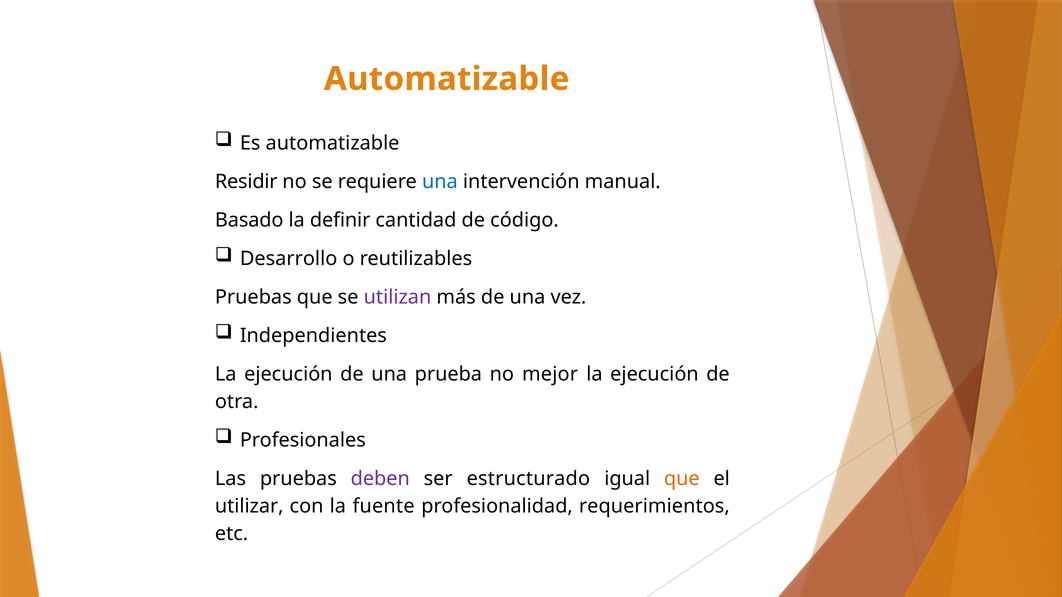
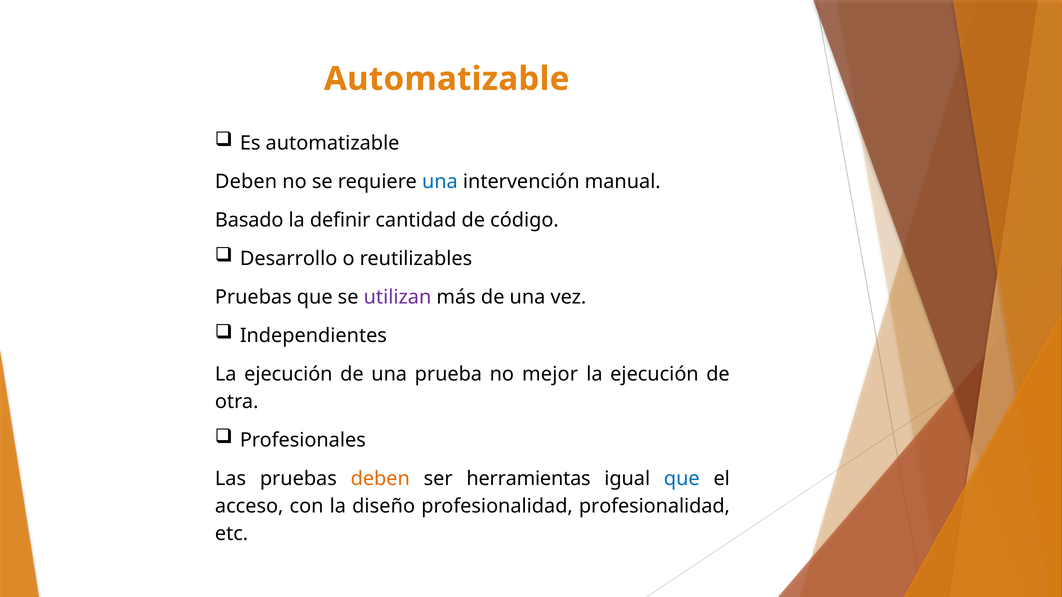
Residir at (246, 182): Residir -> Deben
deben at (380, 479) colour: purple -> orange
estructurado: estructurado -> herramientas
que at (682, 479) colour: orange -> blue
utilizar: utilizar -> acceso
fuente: fuente -> diseño
profesionalidad requerimientos: requerimientos -> profesionalidad
